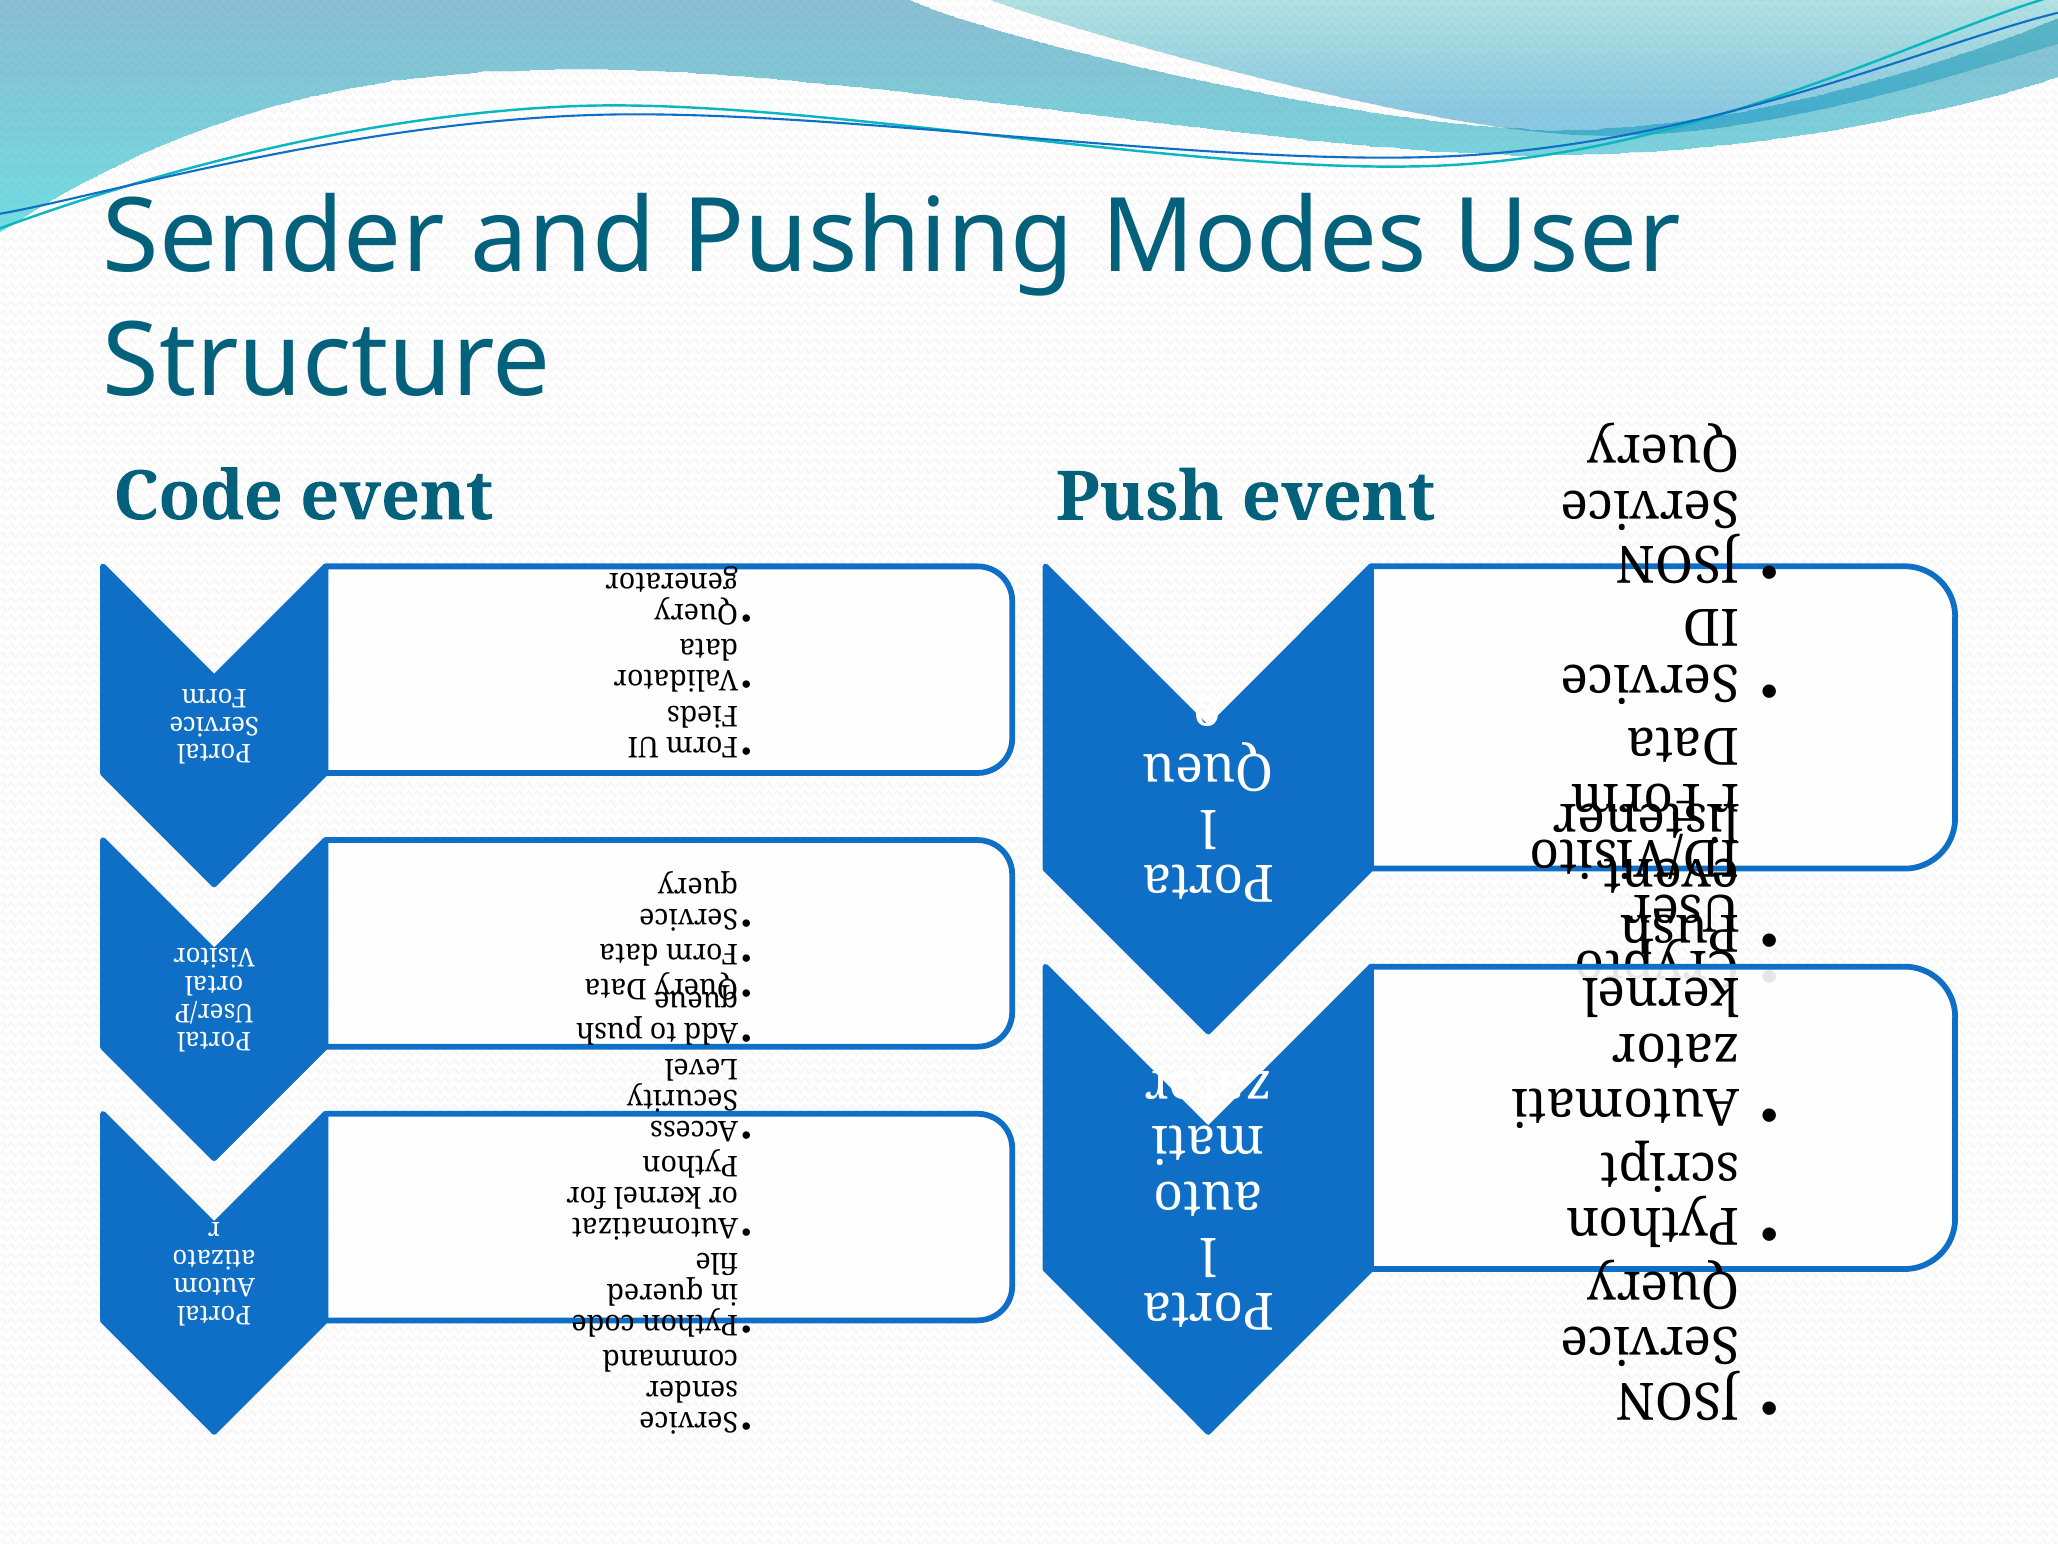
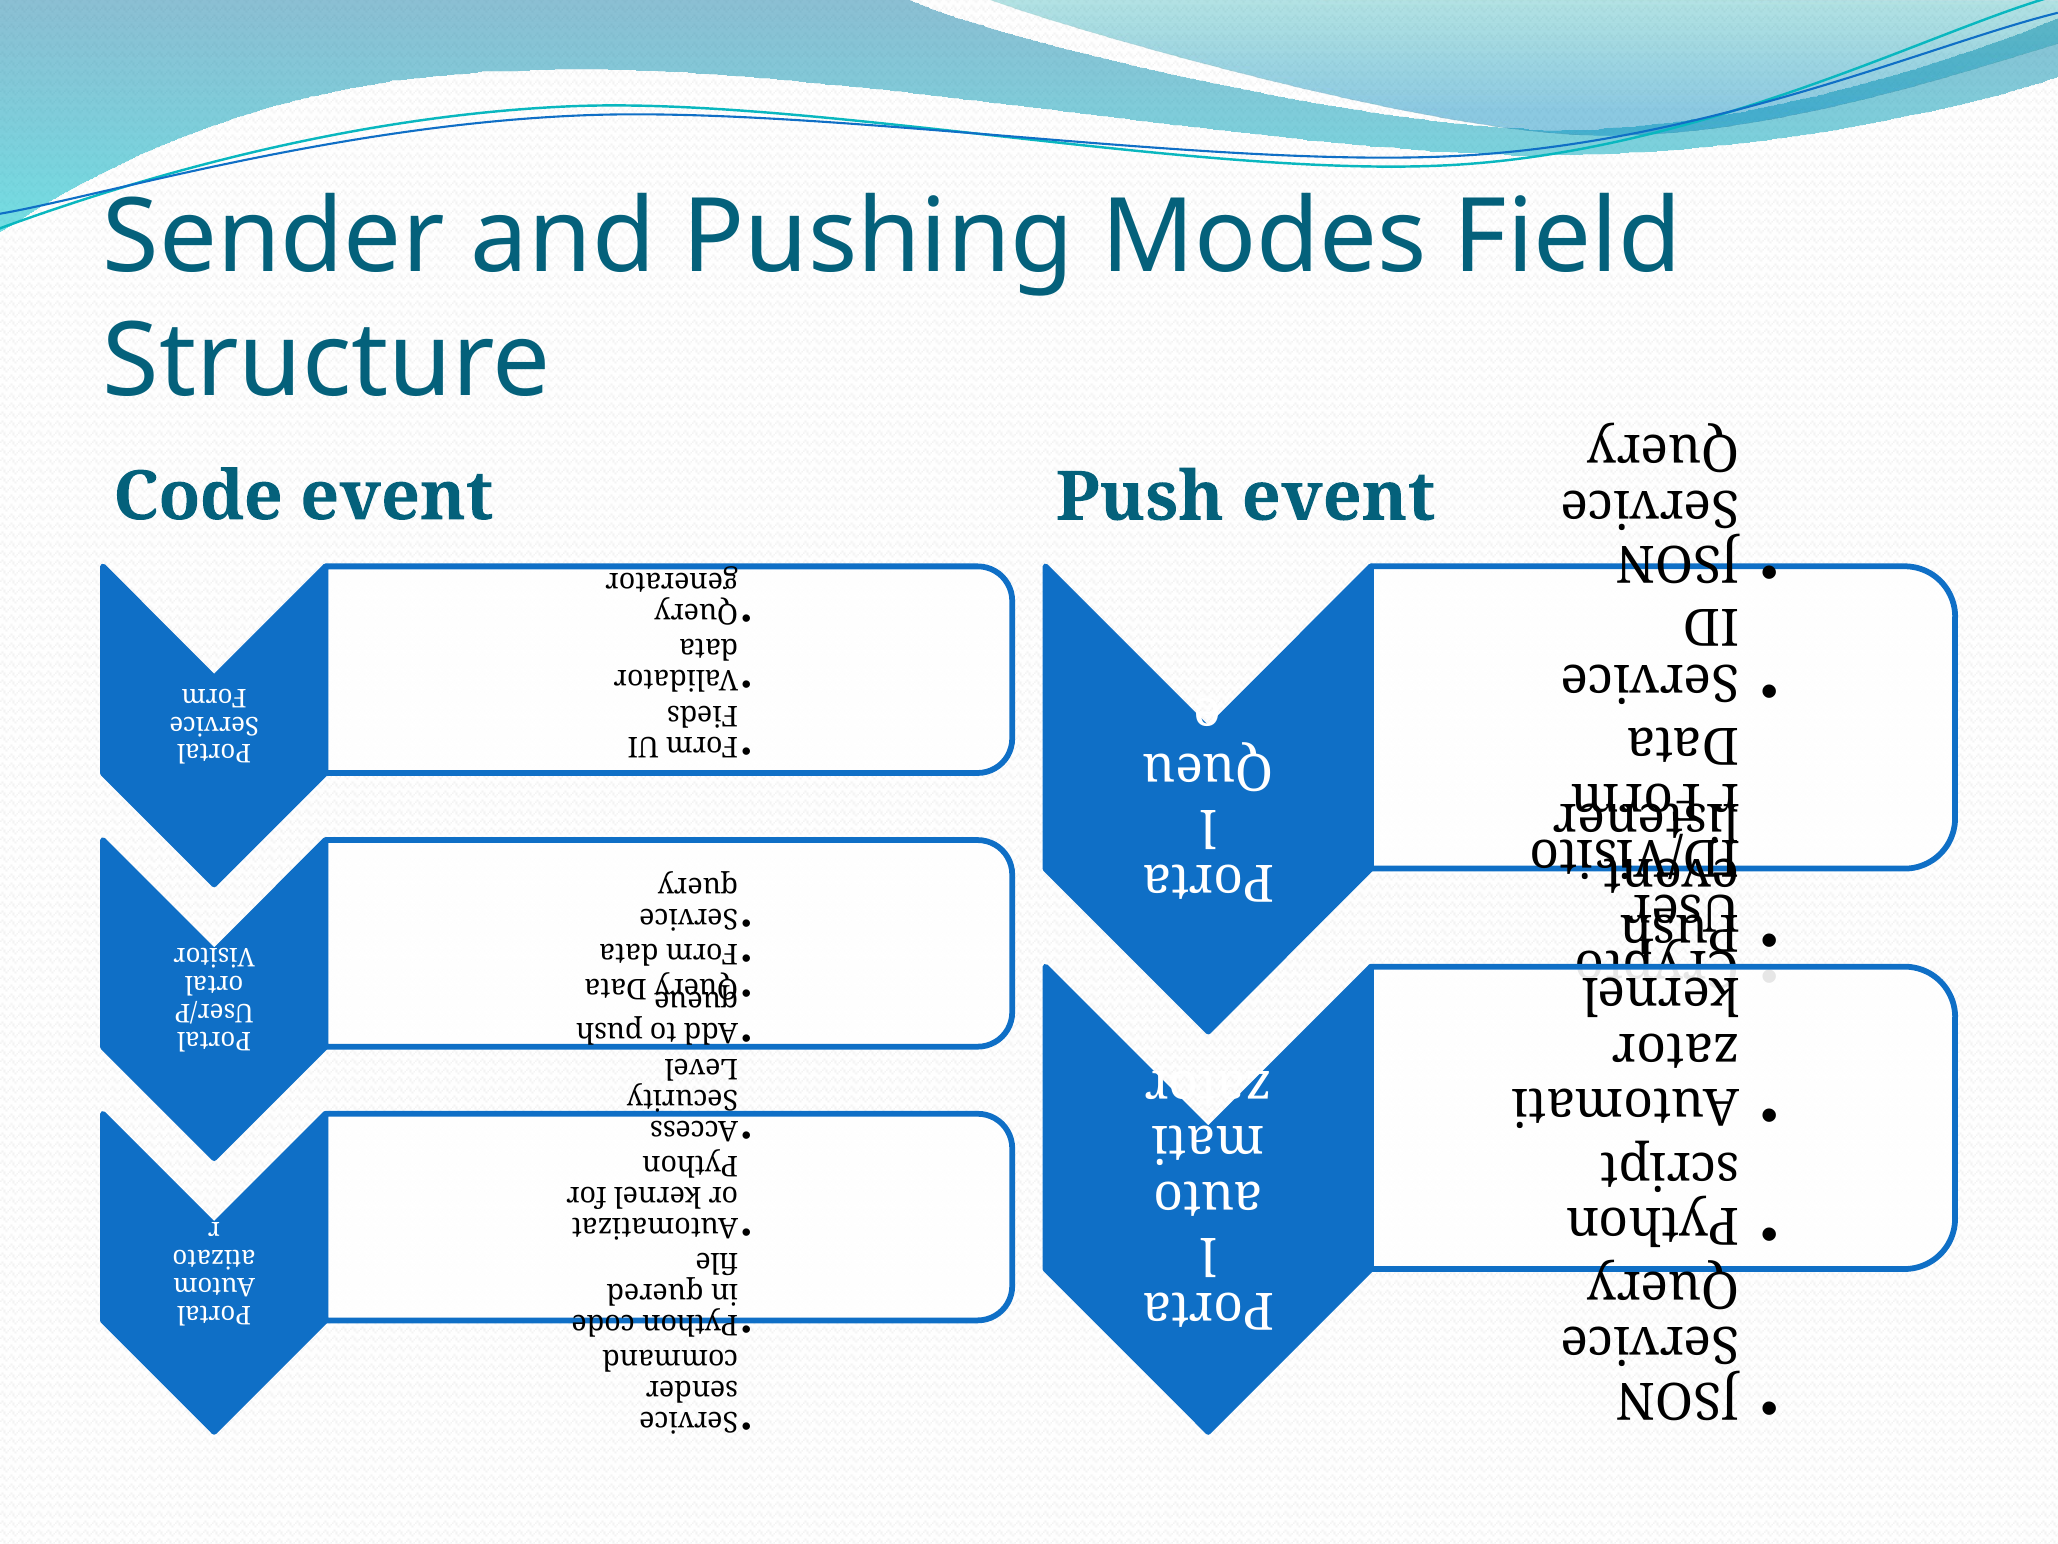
User: User -> Field
